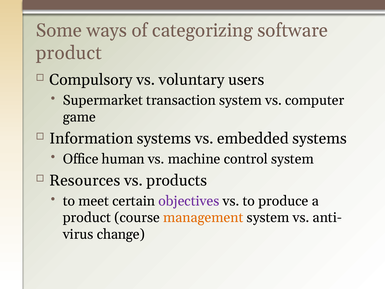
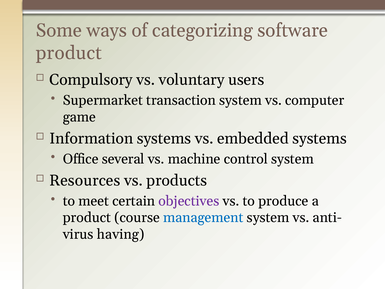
human: human -> several
management colour: orange -> blue
change: change -> having
